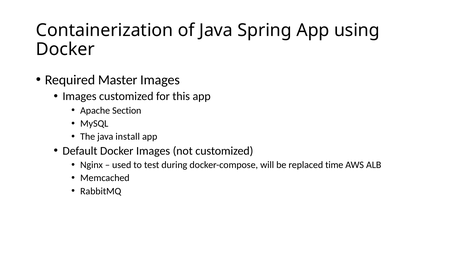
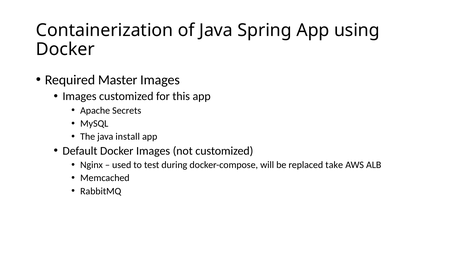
Section: Section -> Secrets
time: time -> take
